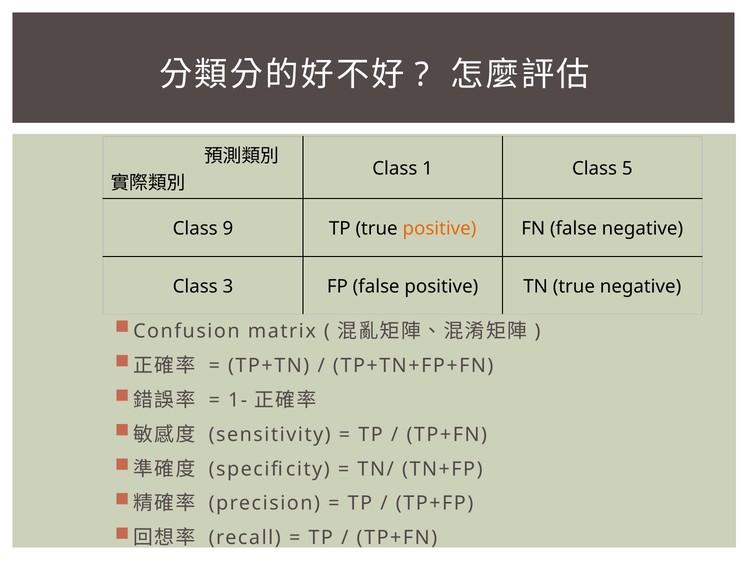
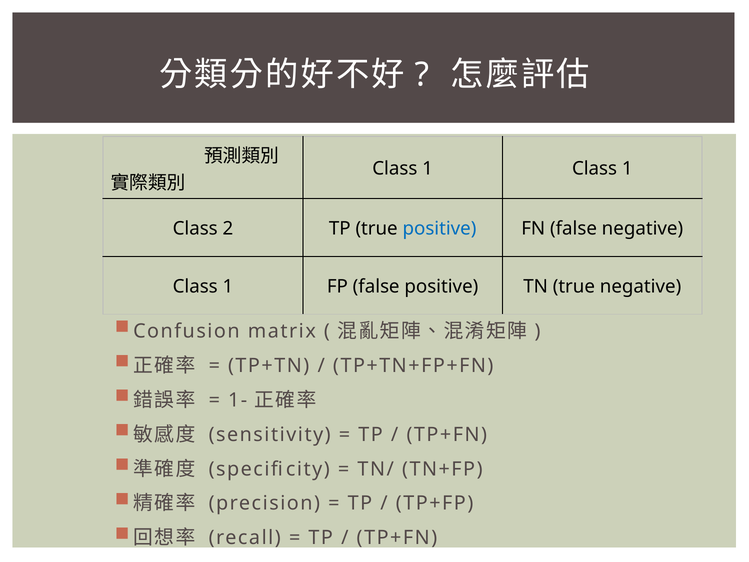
1 Class 5: 5 -> 1
9: 9 -> 2
positive at (439, 228) colour: orange -> blue
3 at (228, 286): 3 -> 1
